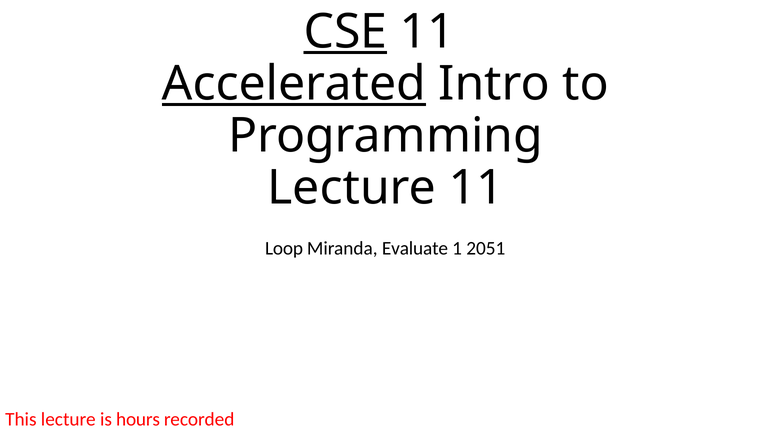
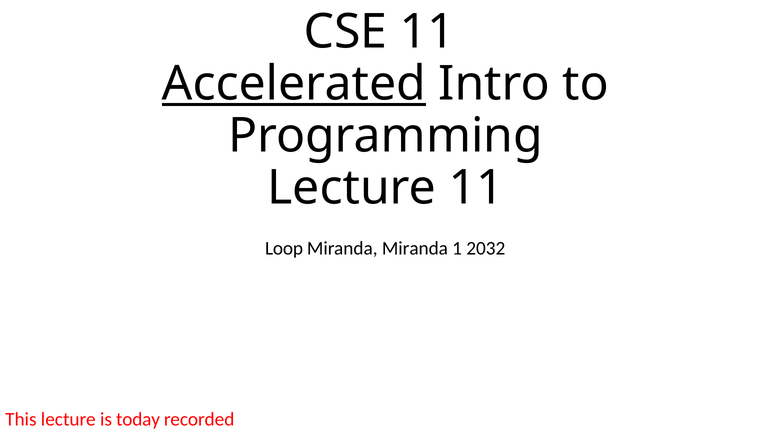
CSE underline: present -> none
Miranda Evaluate: Evaluate -> Miranda
2051: 2051 -> 2032
hours: hours -> today
